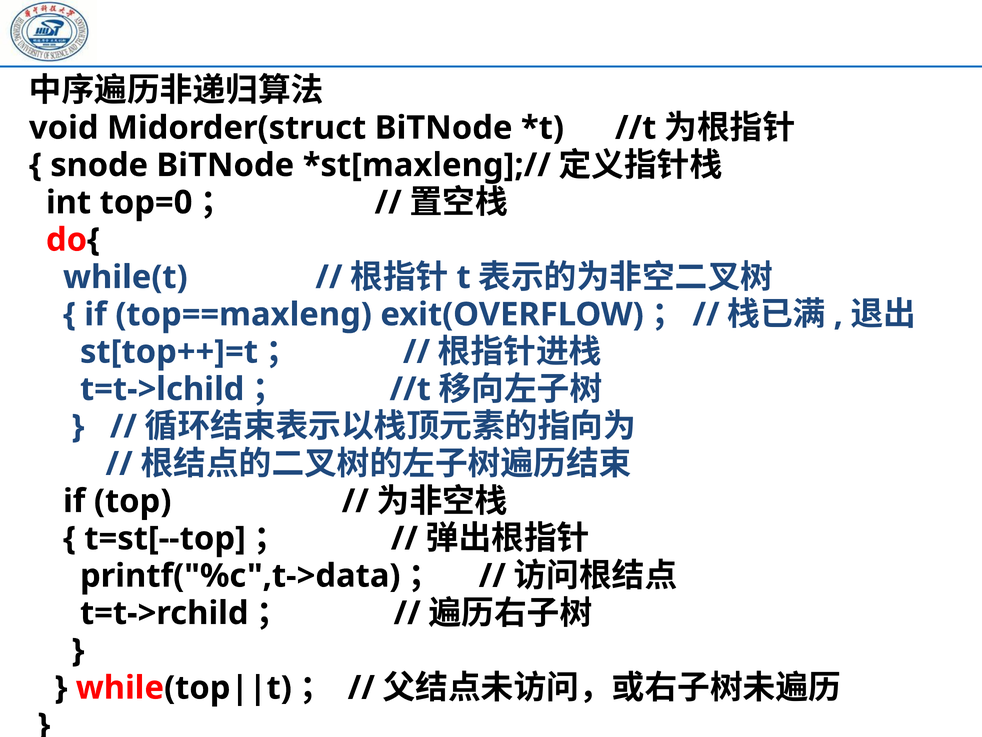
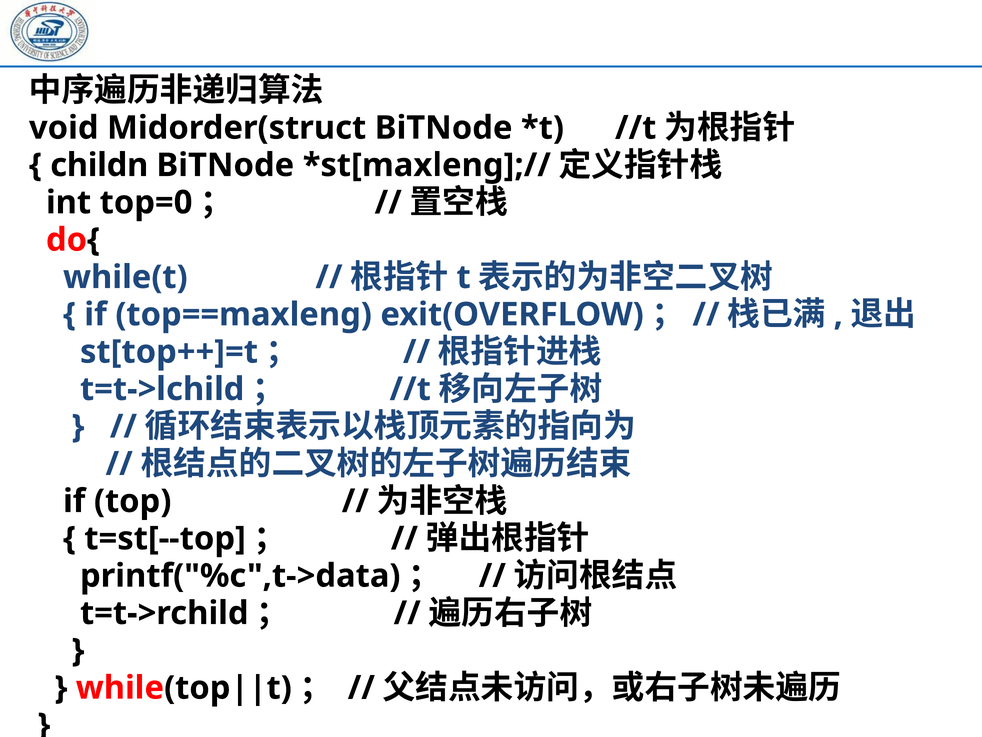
snode: snode -> childn
